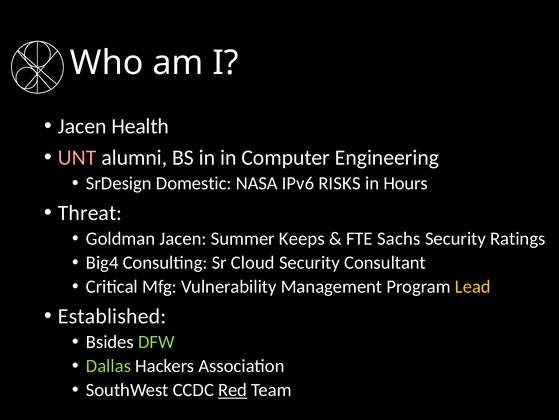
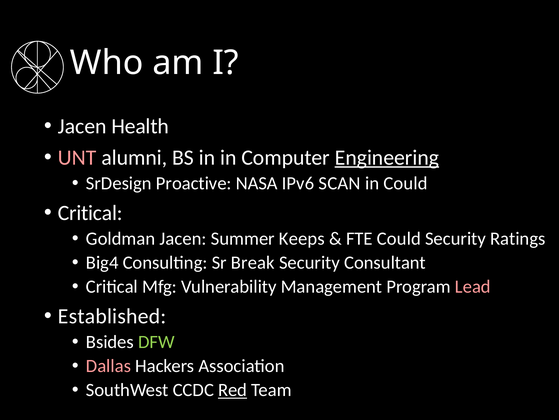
Engineering underline: none -> present
Domestic: Domestic -> Proactive
RISKS: RISKS -> SCAN
in Hours: Hours -> Could
Threat at (90, 213): Threat -> Critical
FTE Sachs: Sachs -> Could
Cloud: Cloud -> Break
Lead colour: yellow -> pink
Dallas colour: light green -> pink
